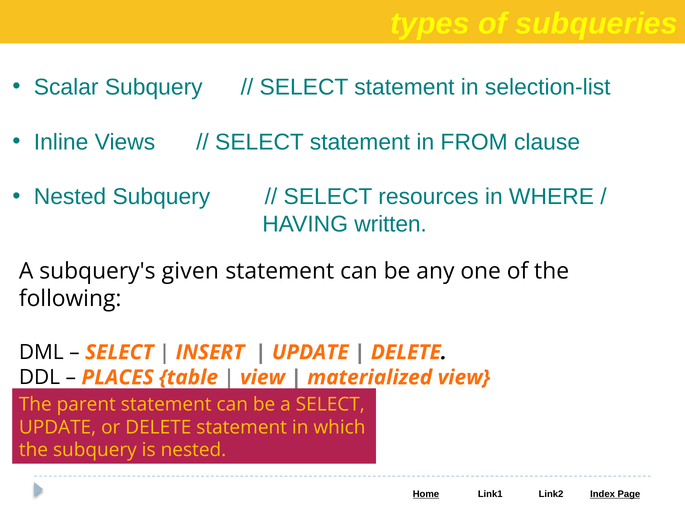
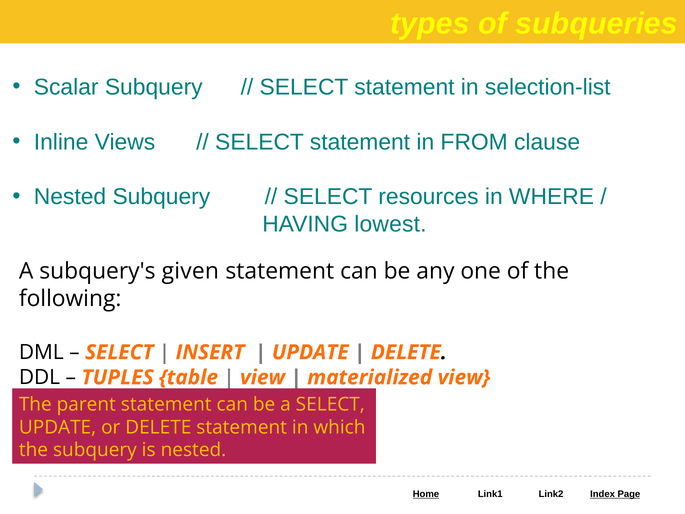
written: written -> lowest
PLACES: PLACES -> TUPLES
